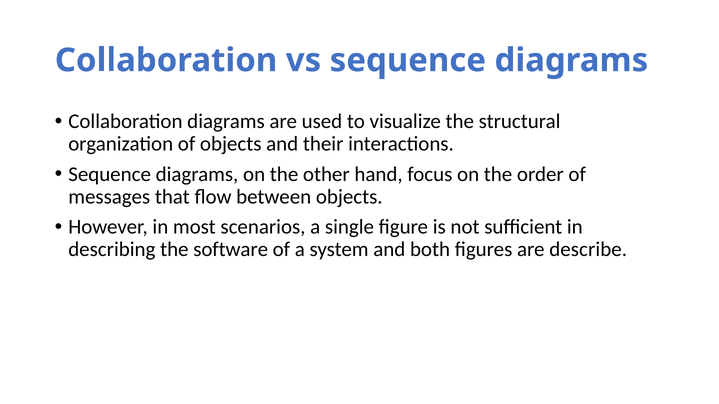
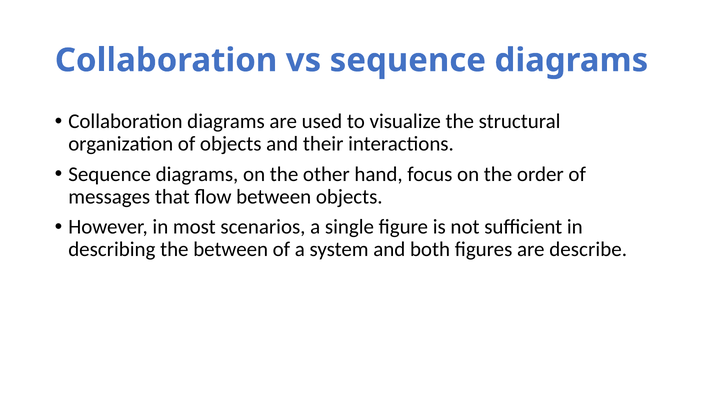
the software: software -> between
